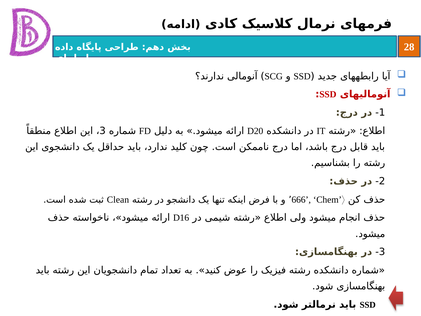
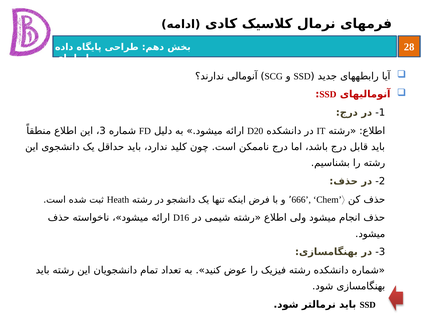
Clean: Clean -> Heath
